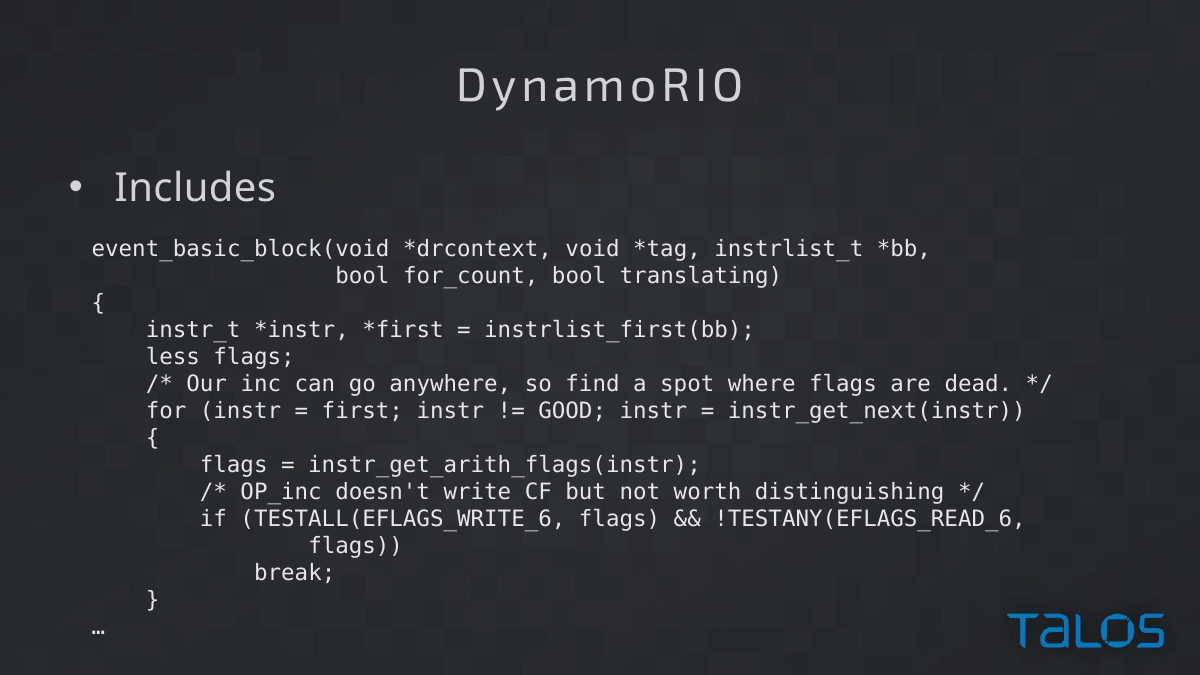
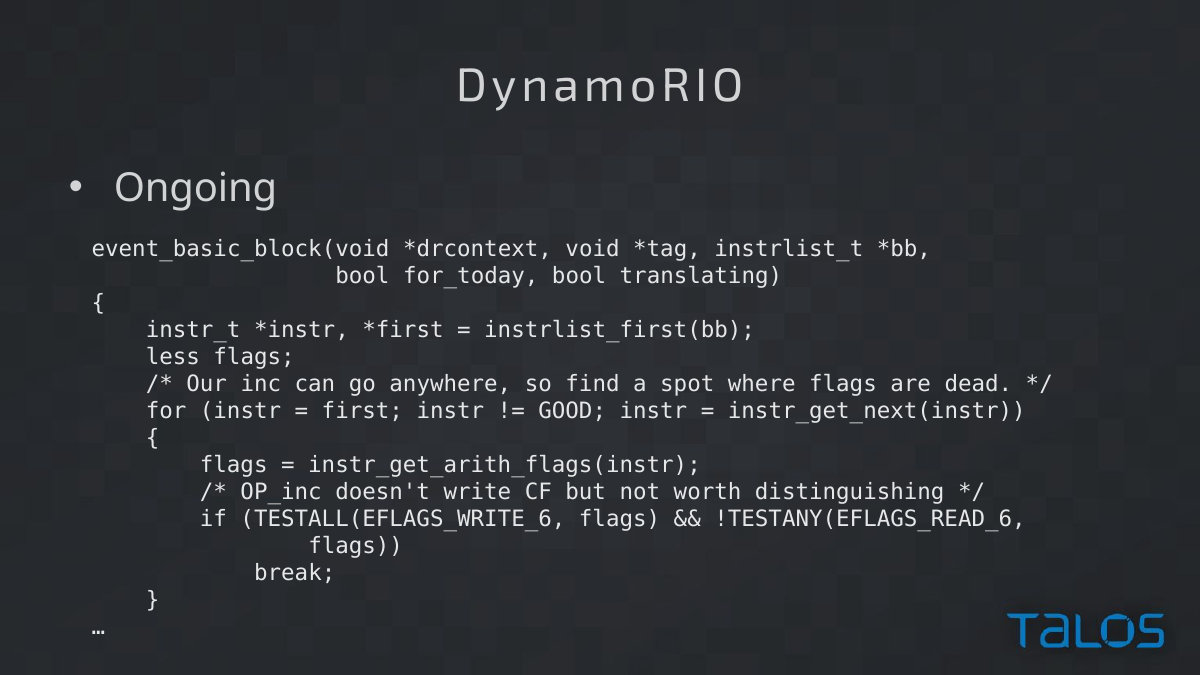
Includes: Includes -> Ongoing
for_count: for_count -> for_today
